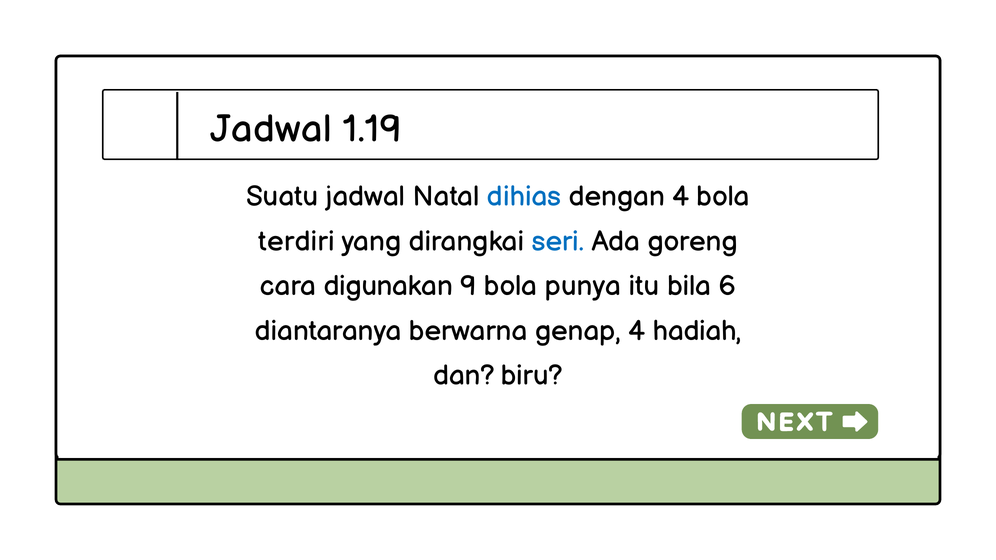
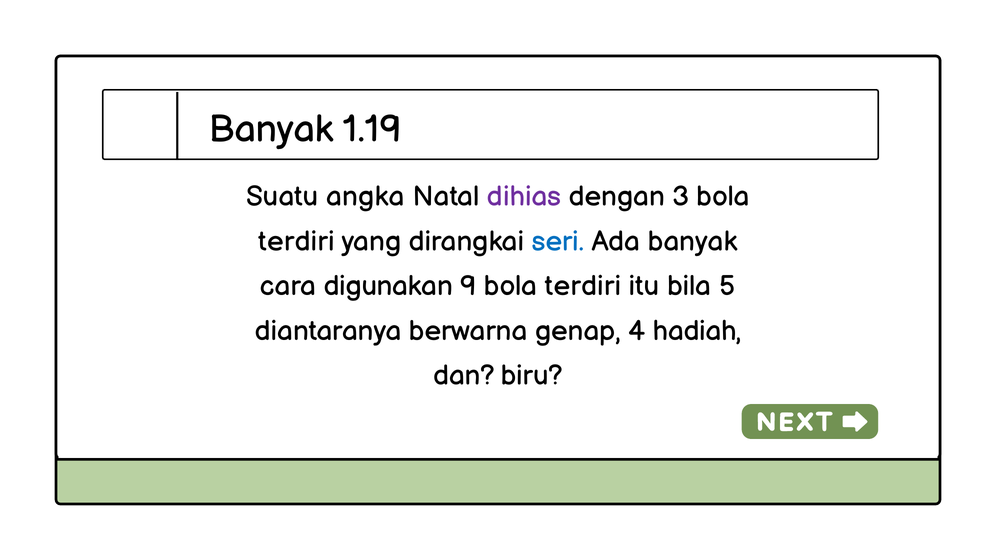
Jadwal at (271, 129): Jadwal -> Banyak
Suatu jadwal: jadwal -> angka
dihias colour: blue -> purple
dengan 4: 4 -> 3
Ada goreng: goreng -> banyak
9 bola punya: punya -> terdiri
6: 6 -> 5
